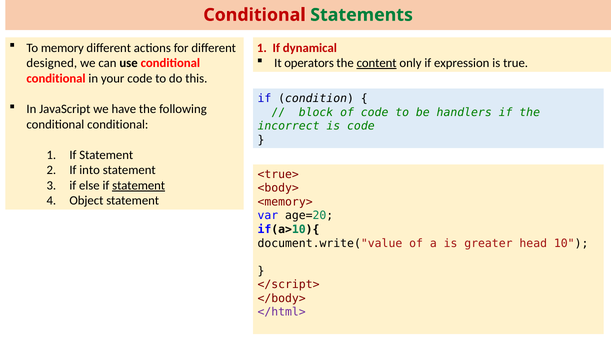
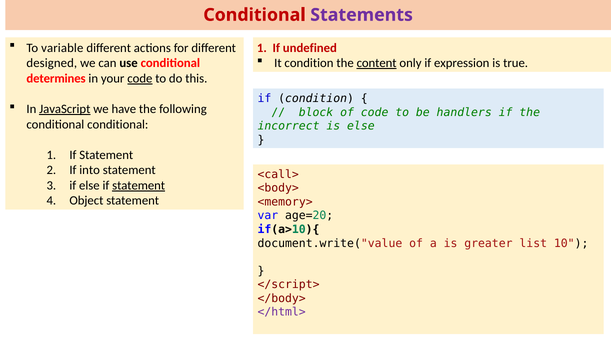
Statements colour: green -> purple
memory: memory -> variable
dynamical: dynamical -> undefined
It operators: operators -> condition
conditional at (56, 78): conditional -> determines
code at (140, 78) underline: none -> present
JavaScript underline: none -> present
is code: code -> else
<true>: <true> -> <call>
head: head -> list
